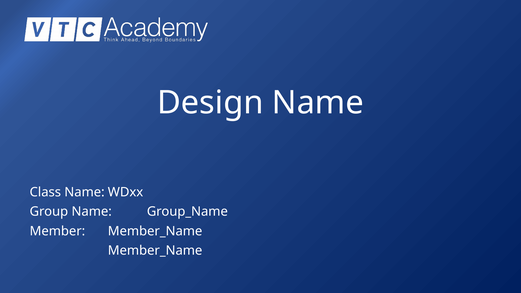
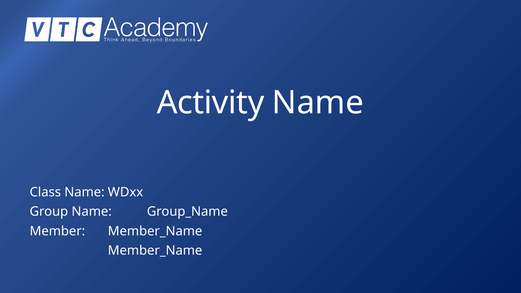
Design: Design -> Activity
